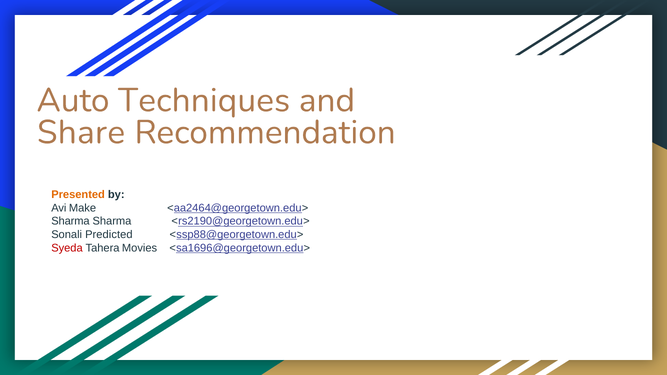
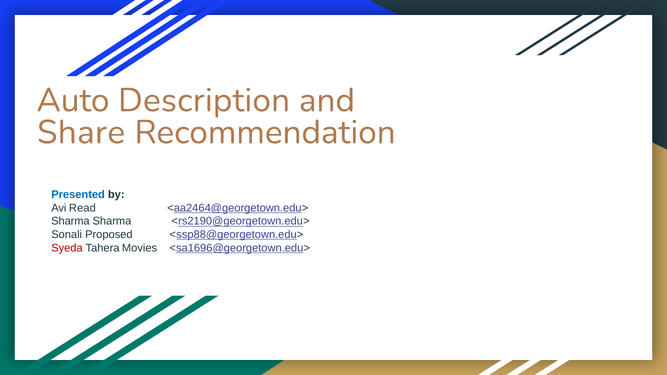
Techniques: Techniques -> Description
Presented colour: orange -> blue
Make: Make -> Read
Predicted: Predicted -> Proposed
